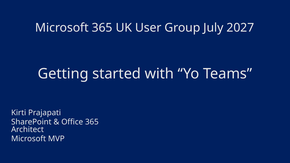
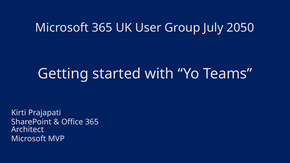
2027: 2027 -> 2050
